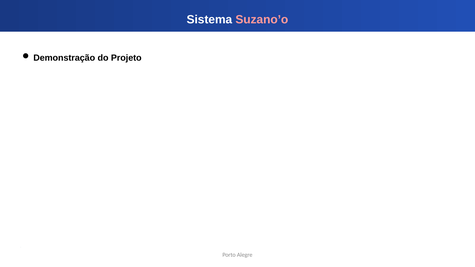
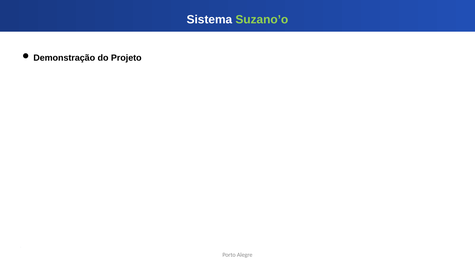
Suzano’o colour: pink -> light green
